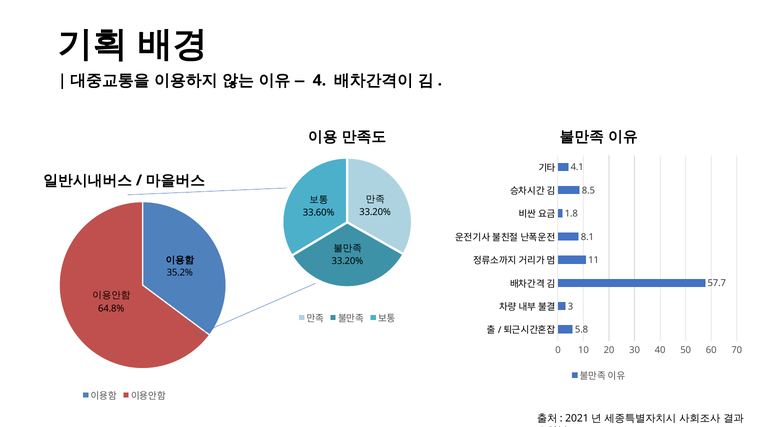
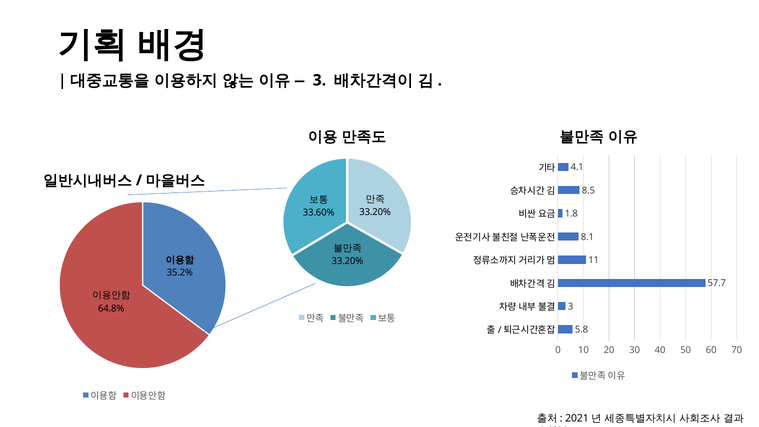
4 at (319, 80): 4 -> 3
